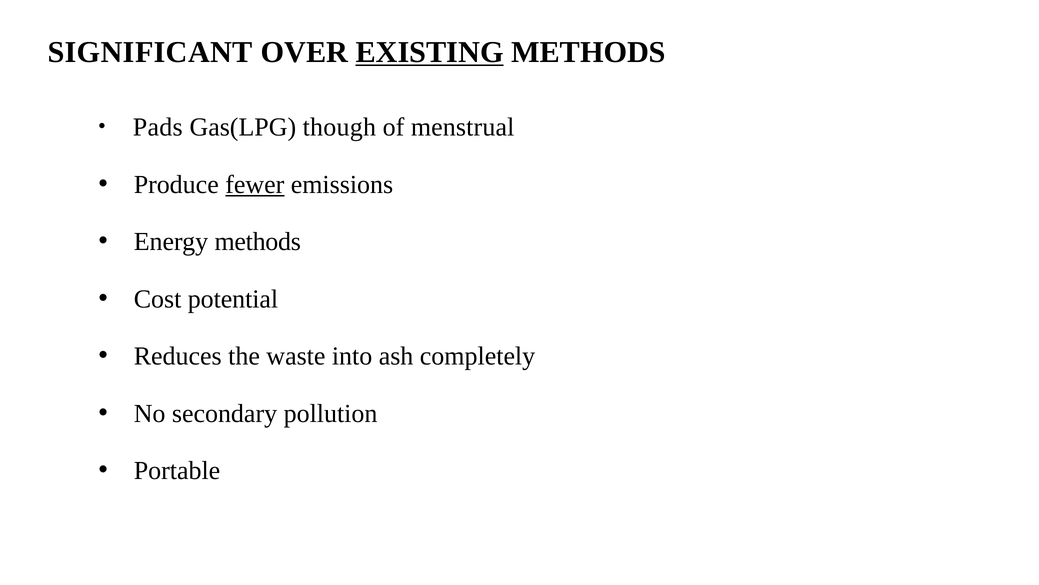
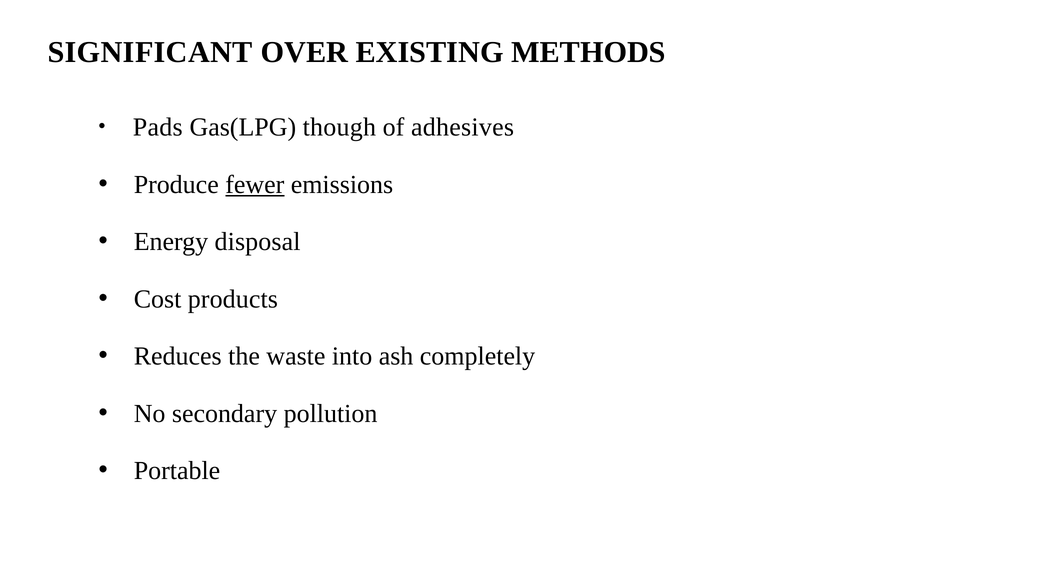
EXISTING underline: present -> none
menstrual: menstrual -> adhesives
Energy methods: methods -> disposal
potential: potential -> products
